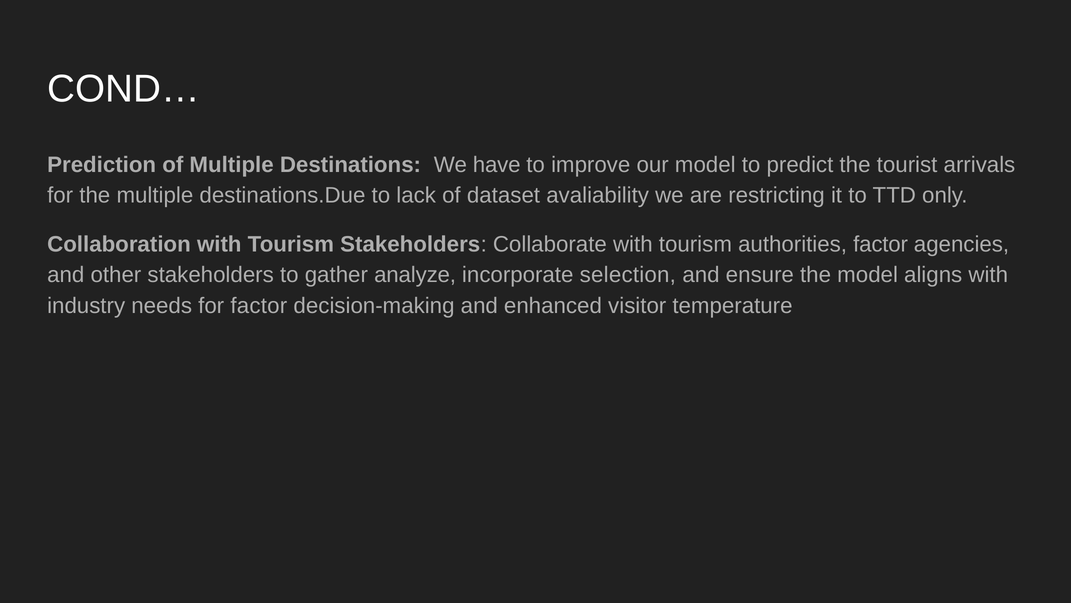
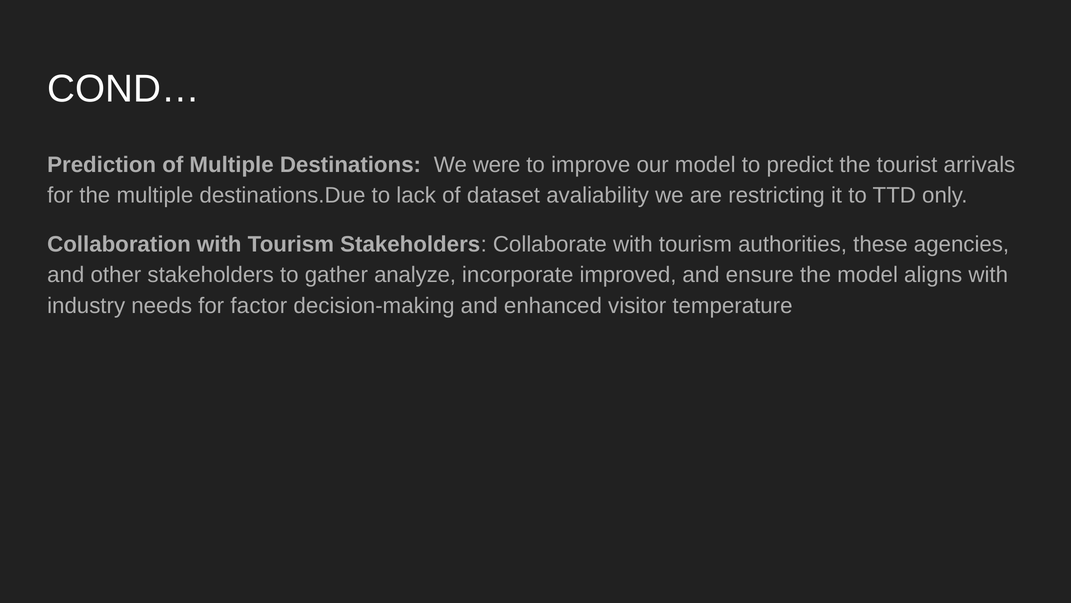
have: have -> were
authorities factor: factor -> these
selection: selection -> improved
